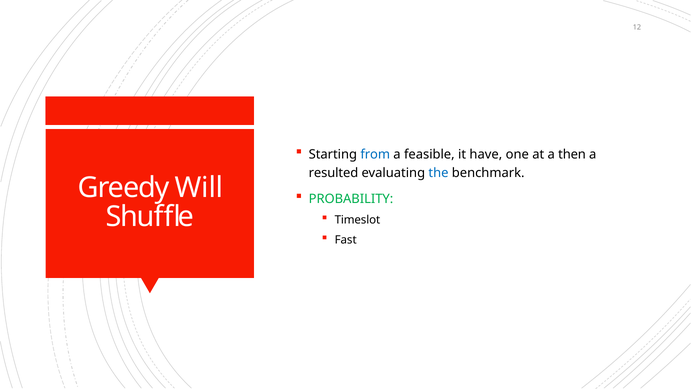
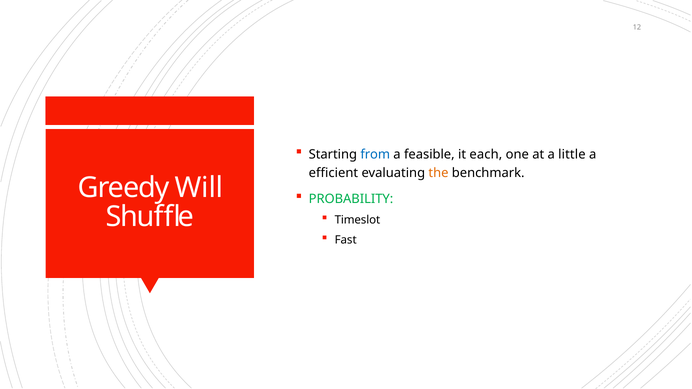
have: have -> each
then: then -> little
resulted: resulted -> efficient
the colour: blue -> orange
